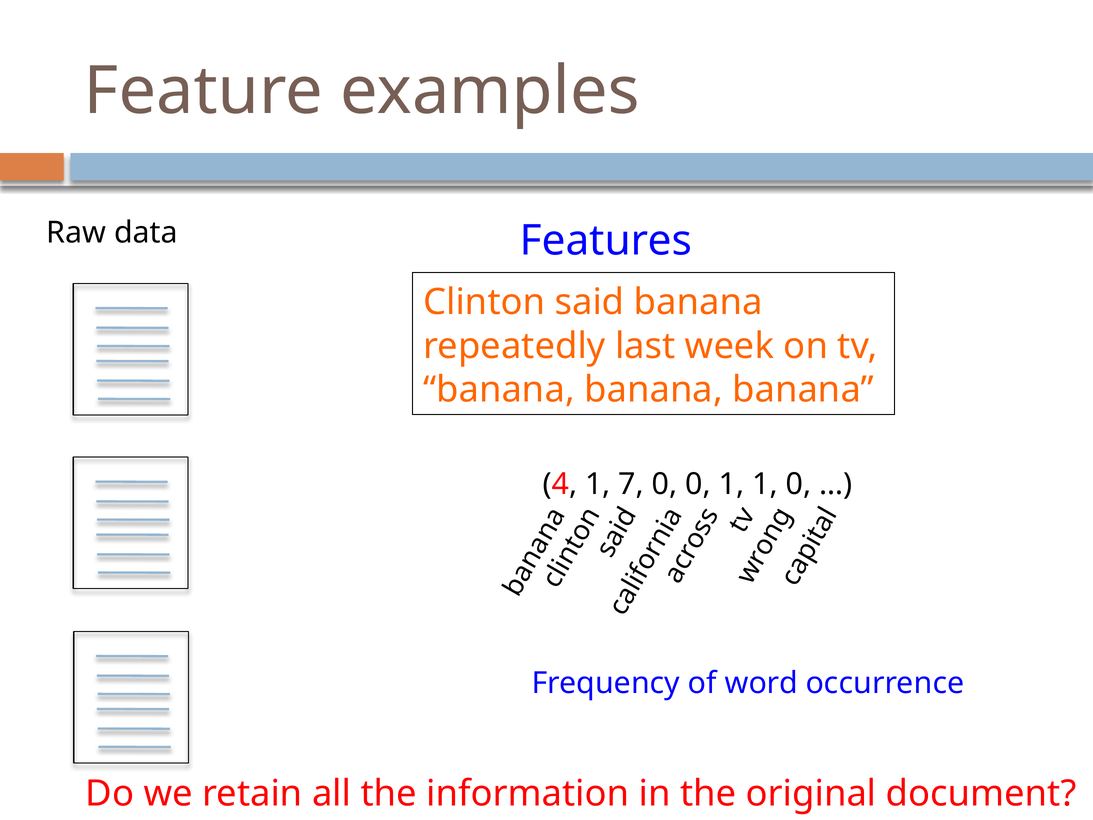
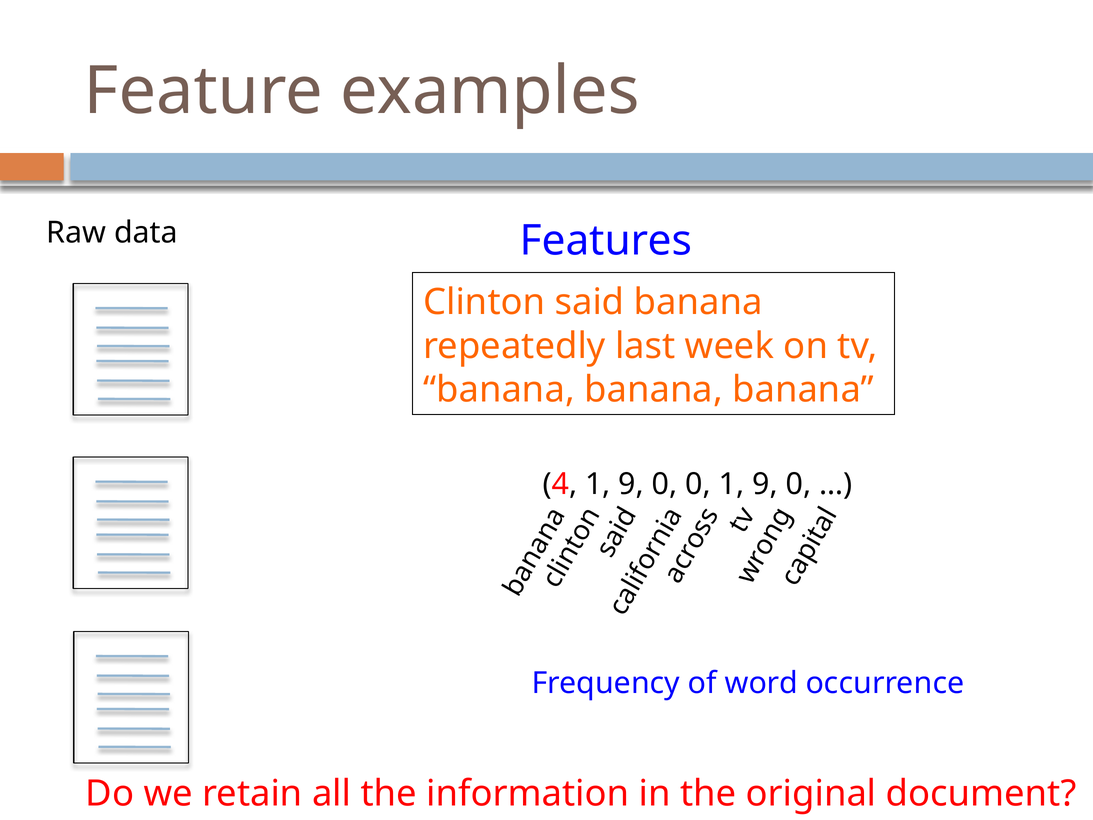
4 1 7: 7 -> 9
0 1 1: 1 -> 9
